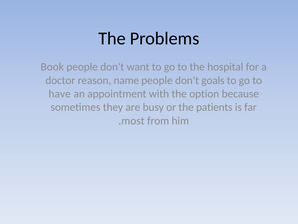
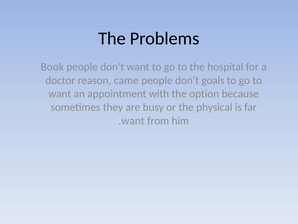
name: name -> came
have at (60, 94): have -> want
patients: patients -> physical
most at (133, 120): most -> want
